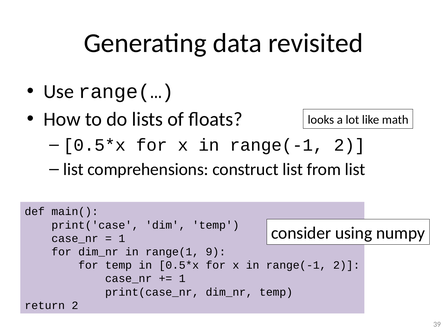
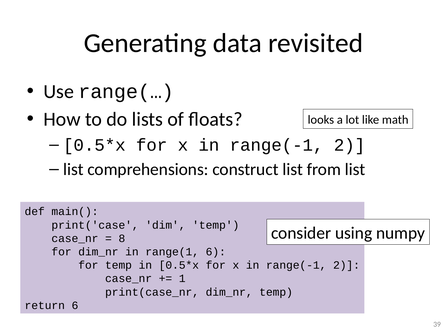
1 at (122, 239): 1 -> 8
range(1 9: 9 -> 6
return 2: 2 -> 6
